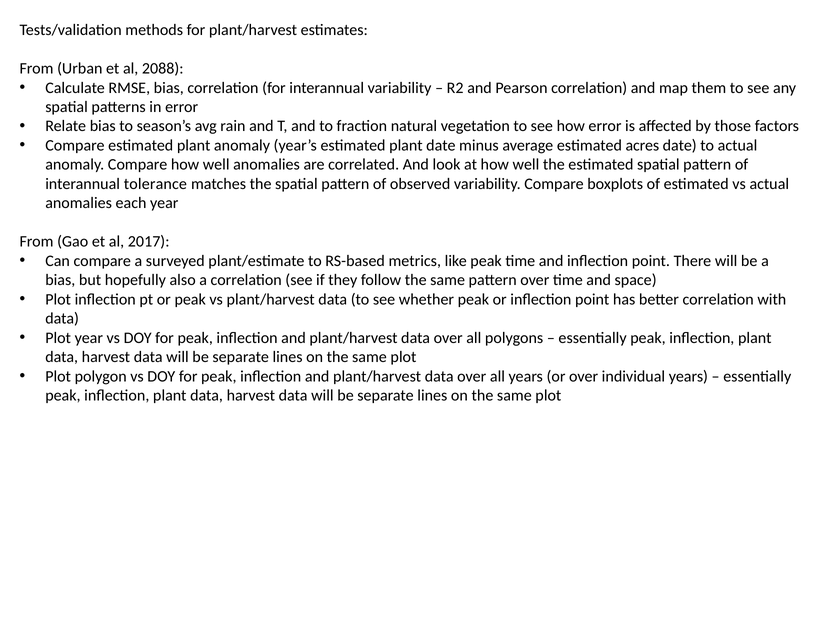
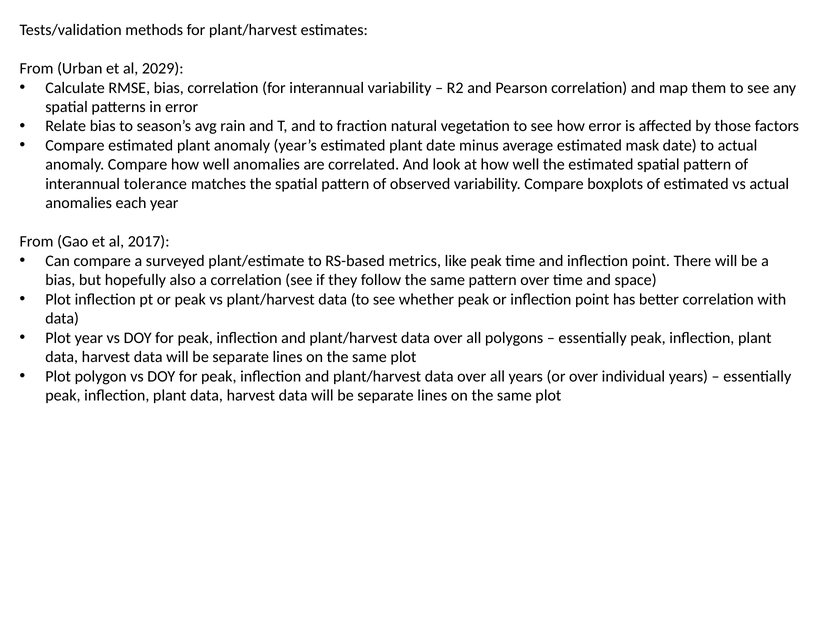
2088: 2088 -> 2029
acres: acres -> mask
